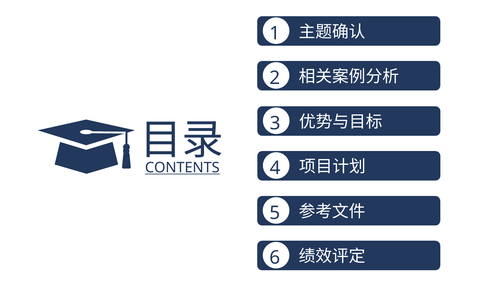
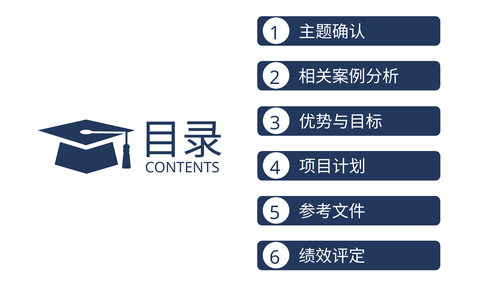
CONTENTS underline: present -> none
